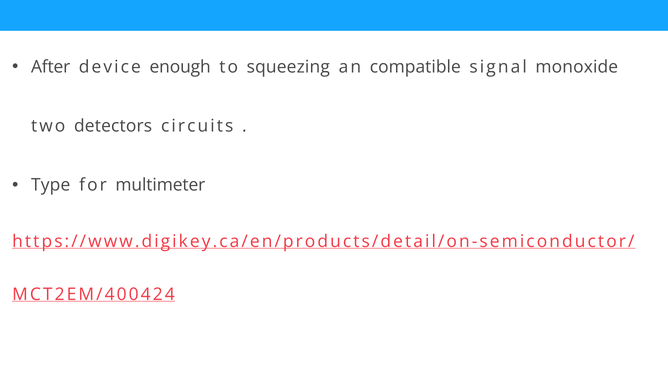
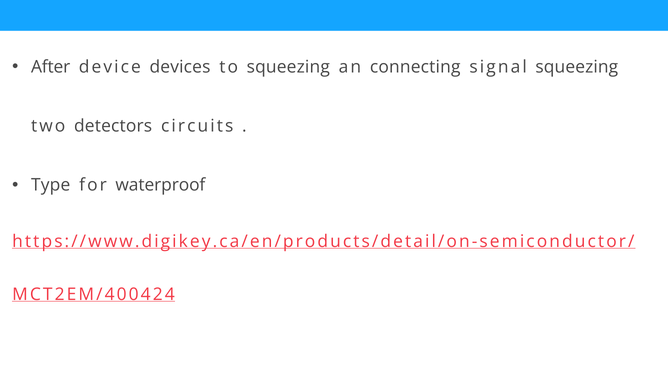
enough: enough -> devices
compatible: compatible -> connecting
signal monoxide: monoxide -> squeezing
multimeter: multimeter -> waterproof
